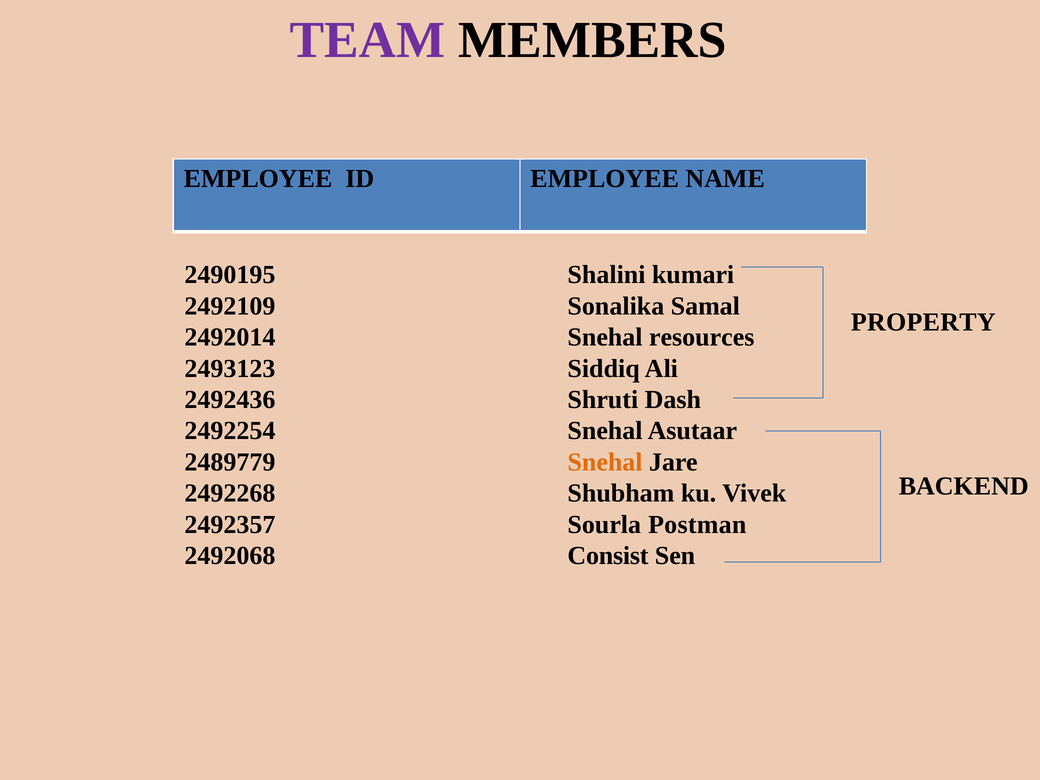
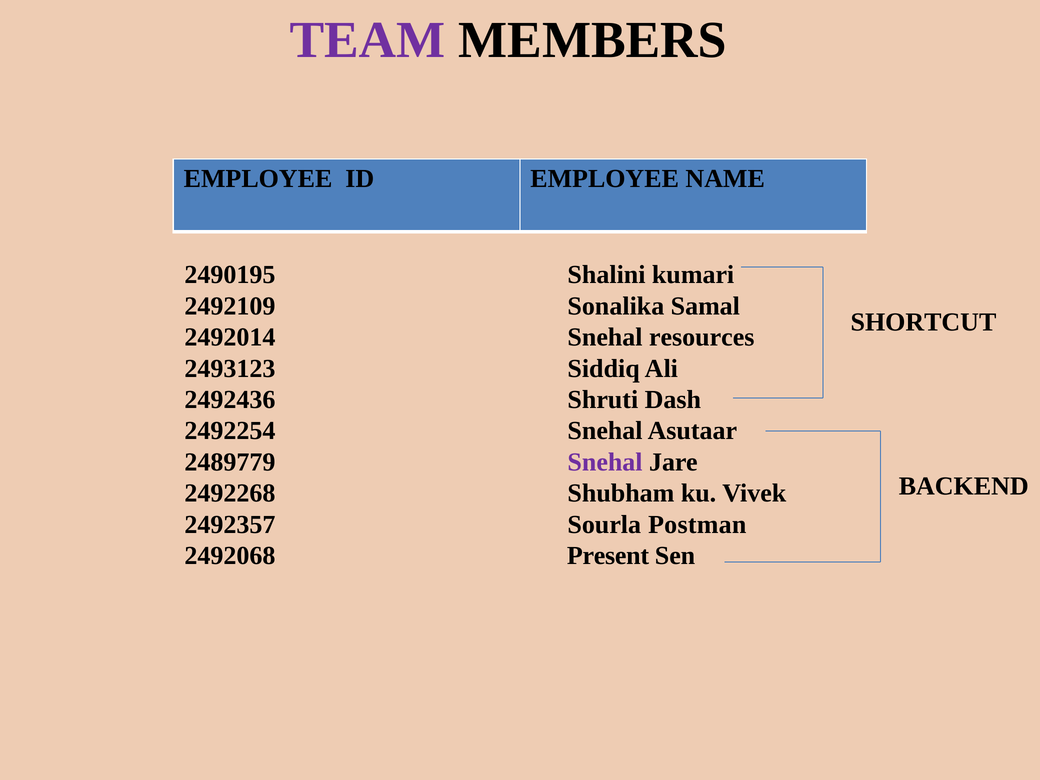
PROPERTY: PROPERTY -> SHORTCUT
Snehal at (605, 462) colour: orange -> purple
Consist: Consist -> Present
